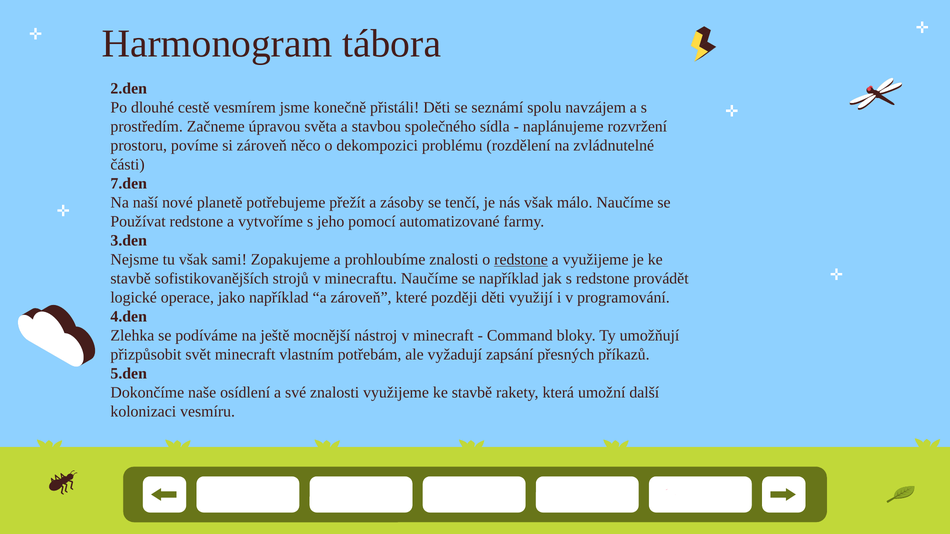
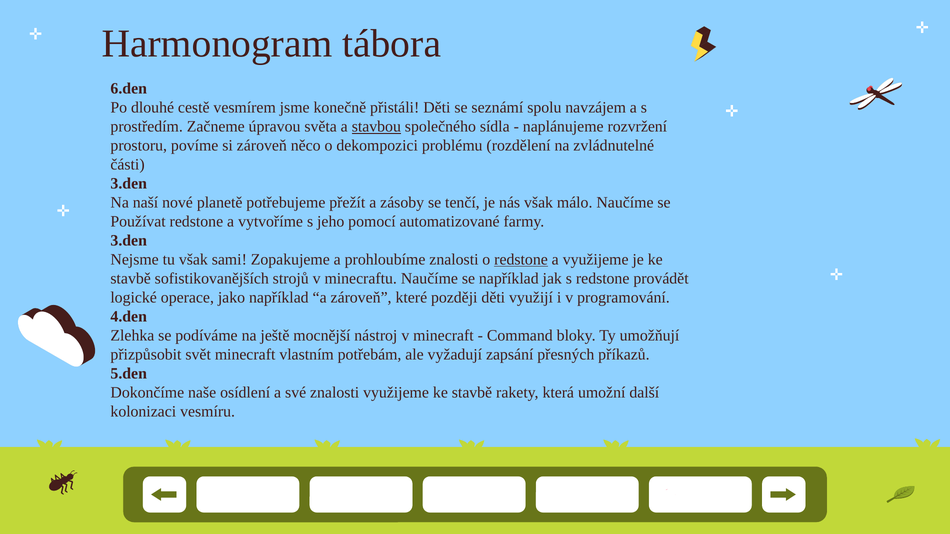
2.den: 2.den -> 6.den
stavbou underline: none -> present
7.den at (129, 184): 7.den -> 3.den
